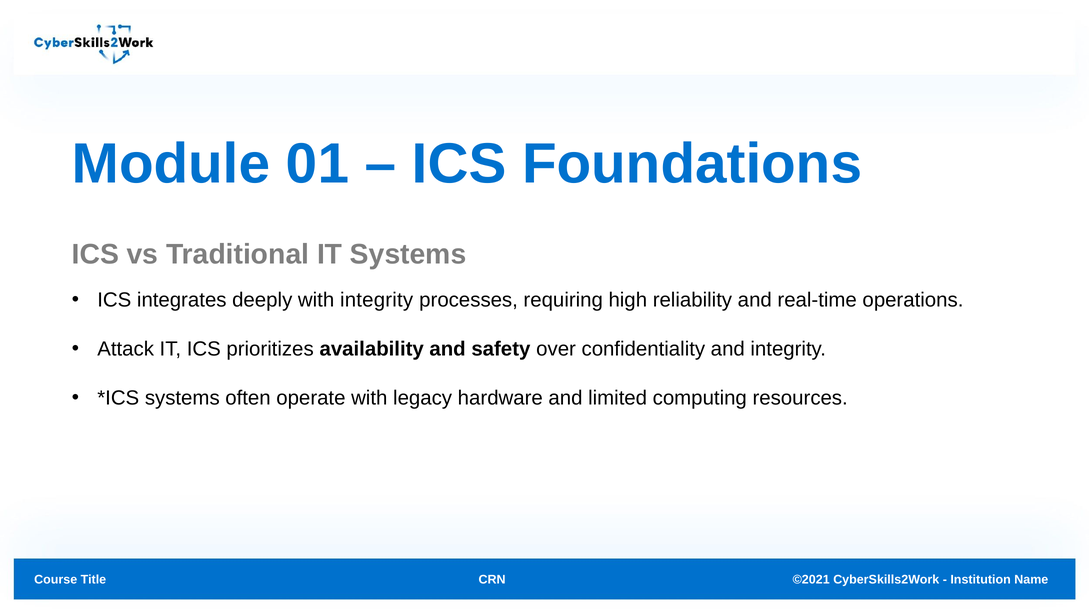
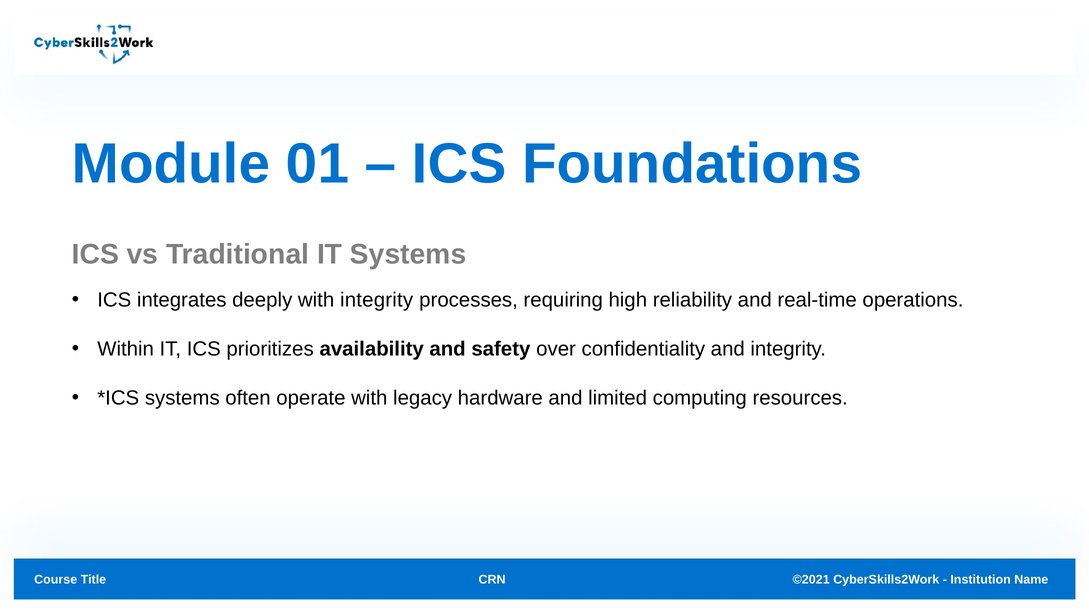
Attack: Attack -> Within
